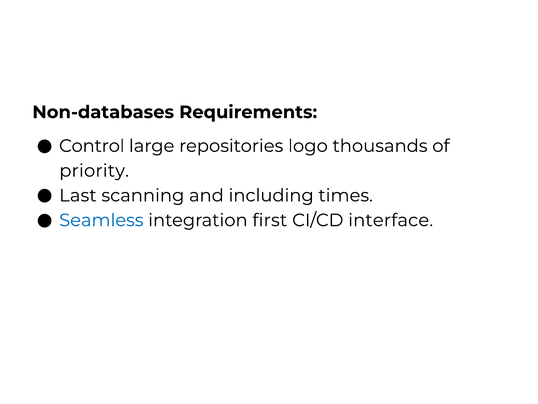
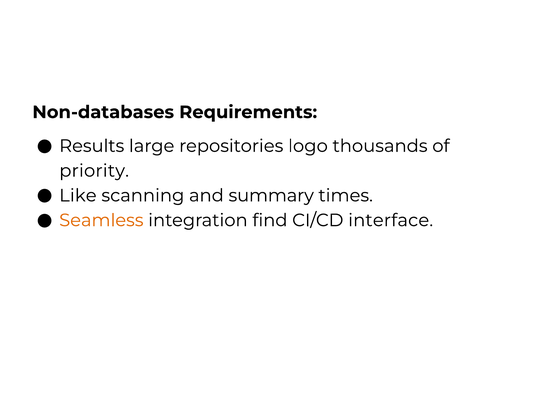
Control: Control -> Results
Last: Last -> Like
including: including -> summary
Seamless colour: blue -> orange
first: first -> find
